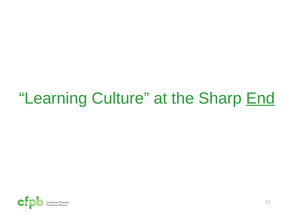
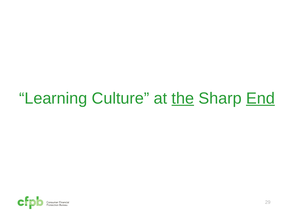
the underline: none -> present
